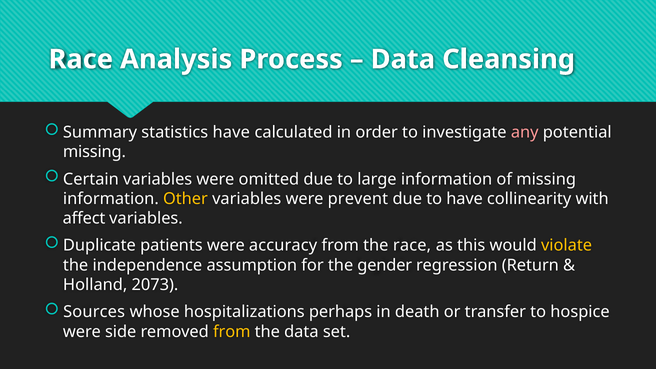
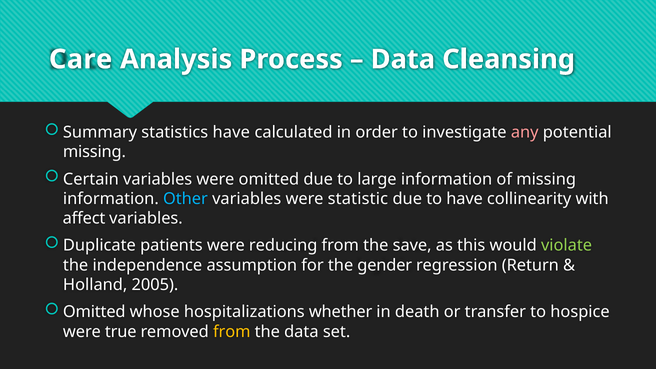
Race at (81, 59): Race -> Care
Other colour: yellow -> light blue
prevent: prevent -> statistic
accuracy: accuracy -> reducing
the race: race -> save
violate colour: yellow -> light green
2073: 2073 -> 2005
Sources at (94, 312): Sources -> Omitted
perhaps: perhaps -> whether
side: side -> true
